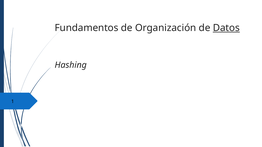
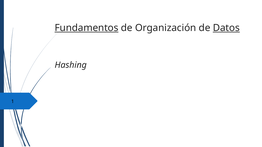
Fundamentos underline: none -> present
